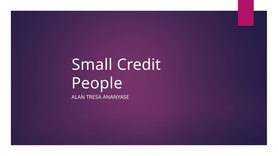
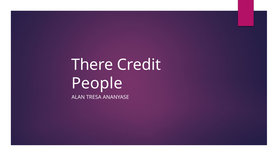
Small: Small -> There
